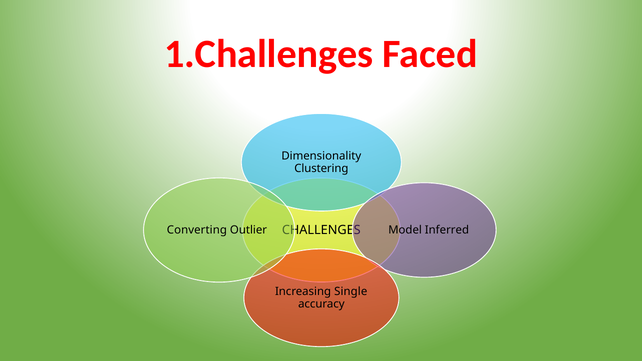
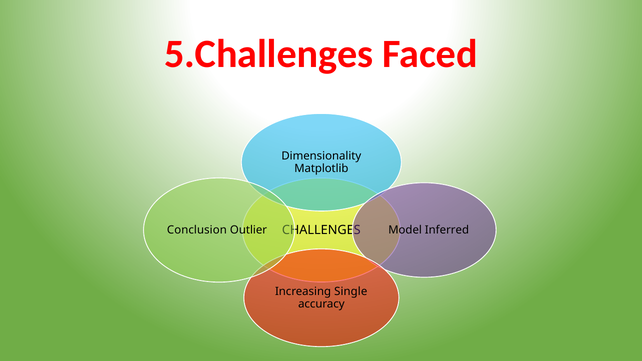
1.Challenges: 1.Challenges -> 5.Challenges
Clustering: Clustering -> Matplotlib
Converting: Converting -> Conclusion
